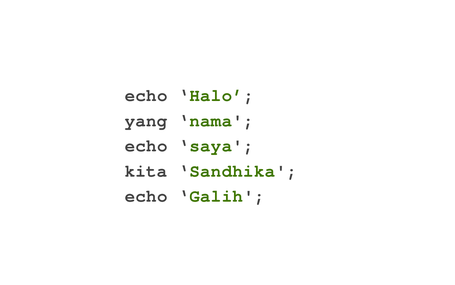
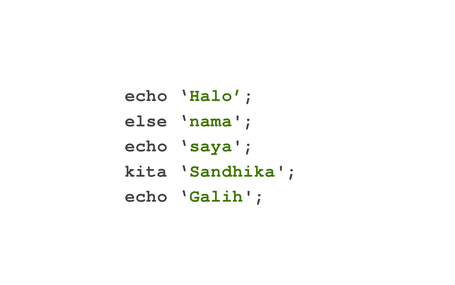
yang: yang -> else
